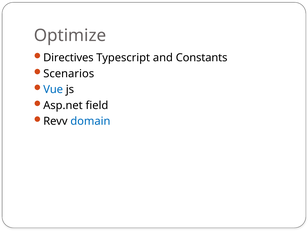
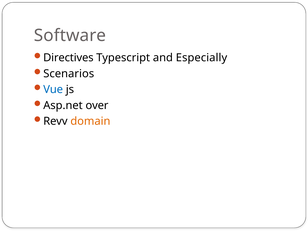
Optimize: Optimize -> Software
Constants: Constants -> Especially
field: field -> over
domain colour: blue -> orange
